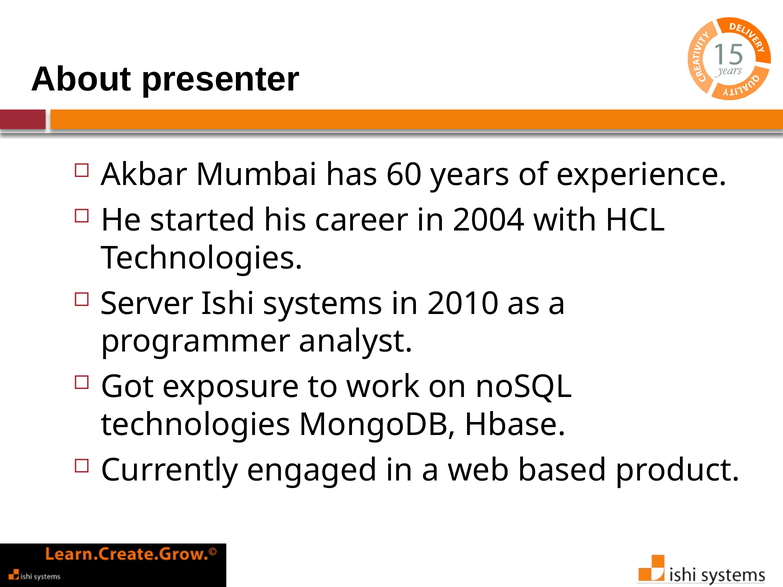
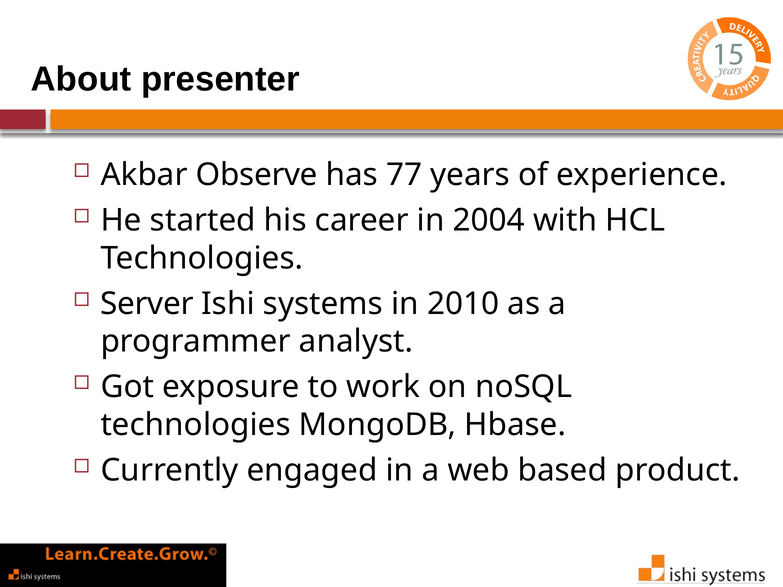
Mumbai: Mumbai -> Observe
60: 60 -> 77
